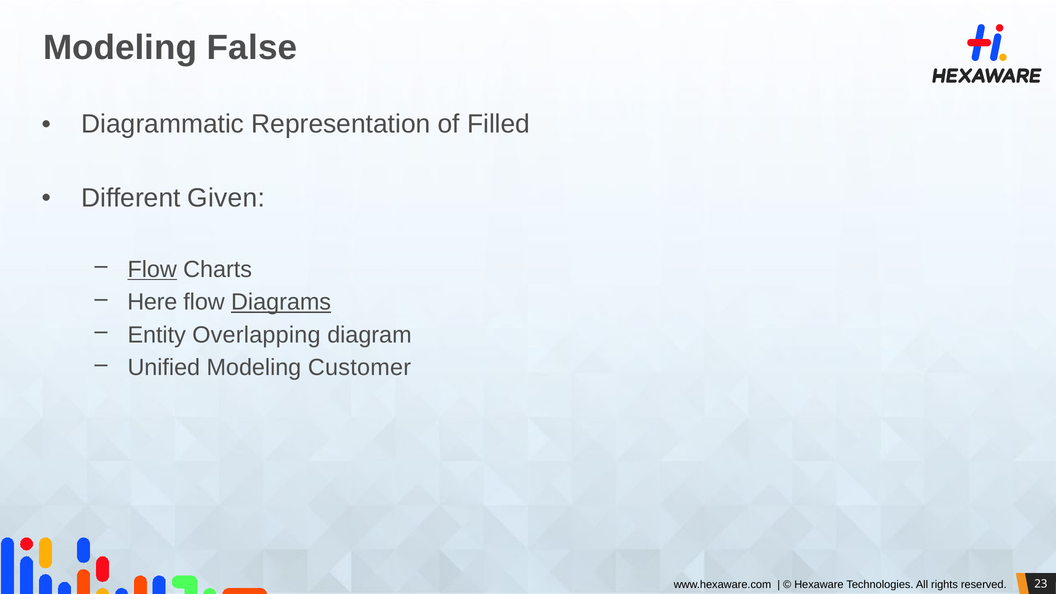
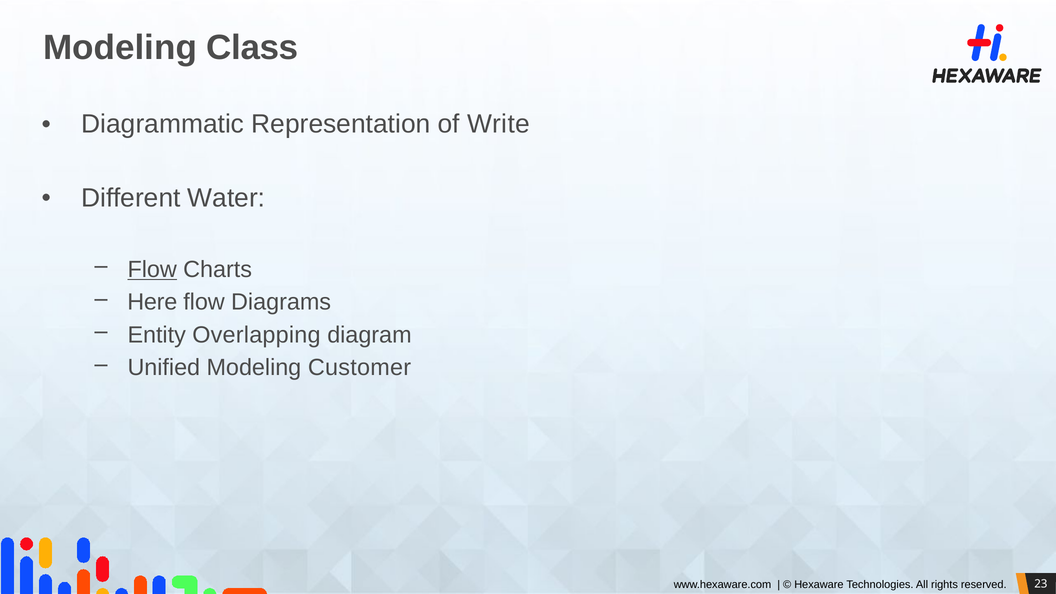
False: False -> Class
Filled: Filled -> Write
Given: Given -> Water
Diagrams underline: present -> none
